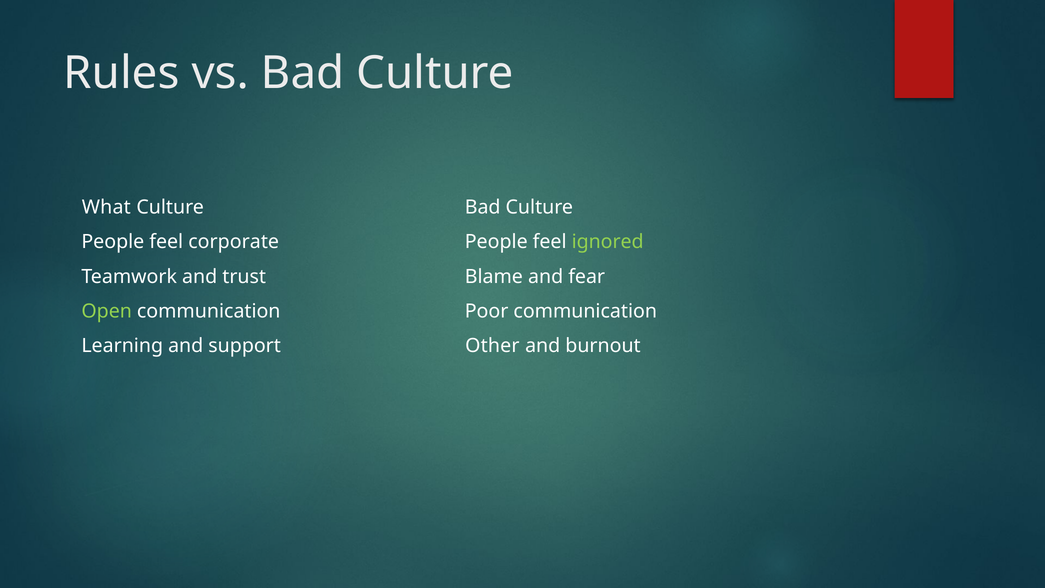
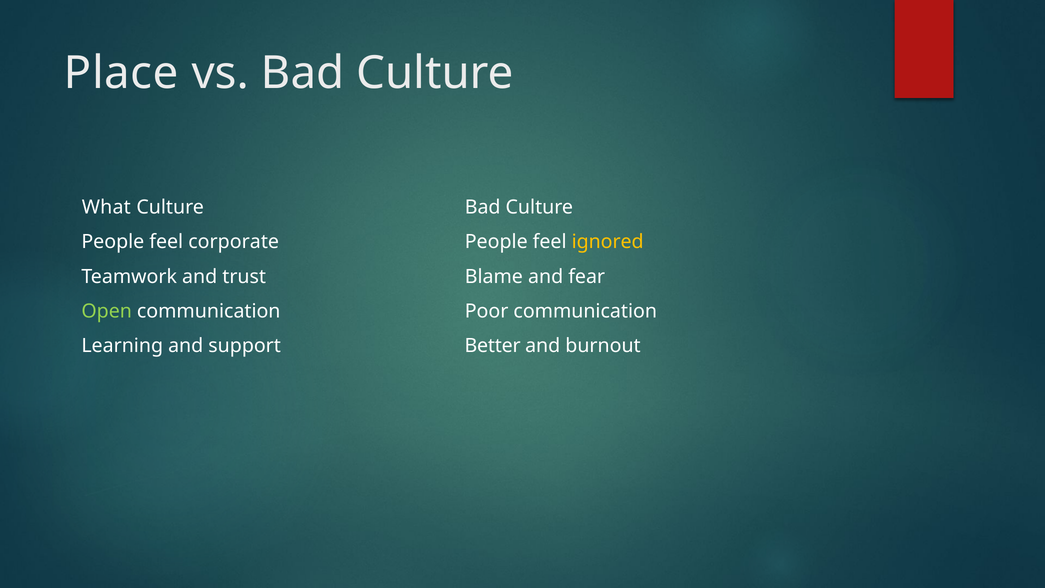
Rules: Rules -> Place
ignored colour: light green -> yellow
Other: Other -> Better
